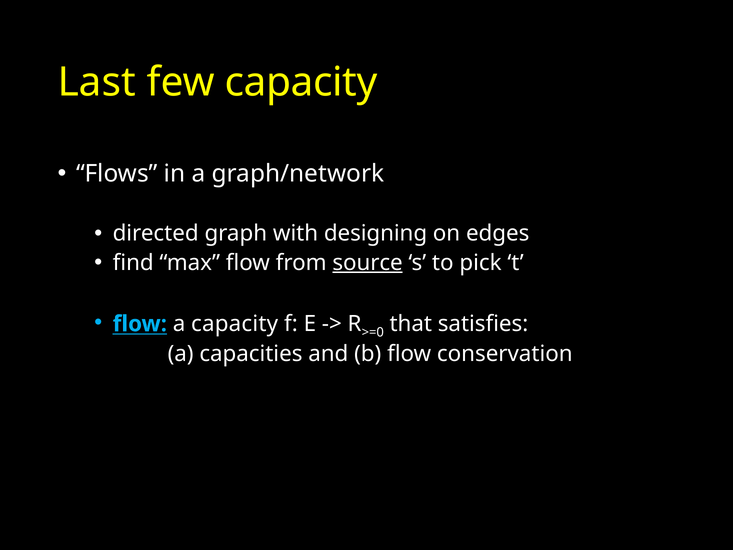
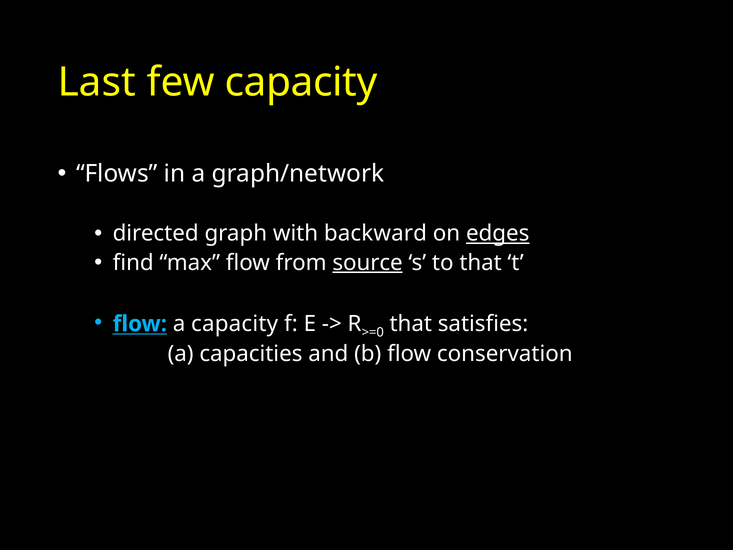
designing: designing -> backward
edges underline: none -> present
to pick: pick -> that
